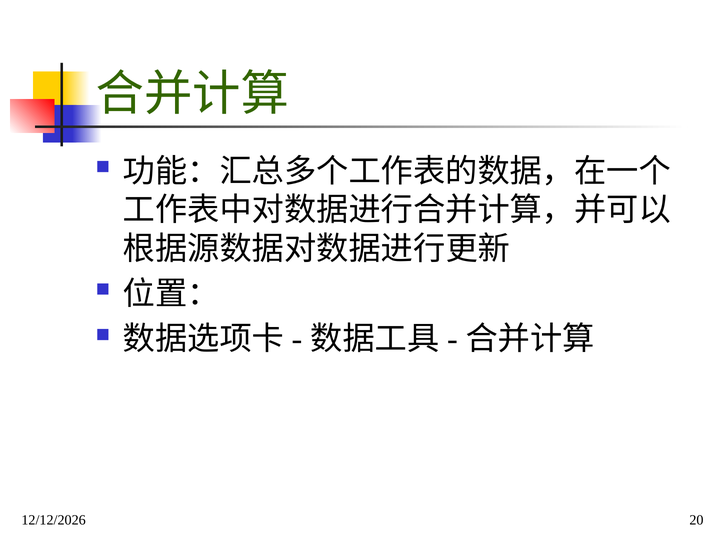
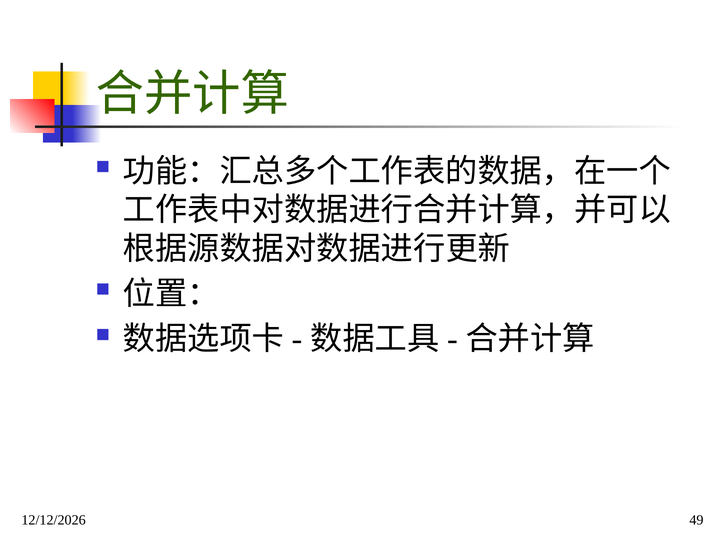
20: 20 -> 49
